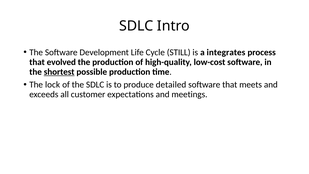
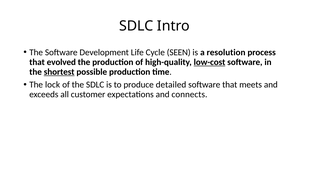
STILL: STILL -> SEEN
integrates: integrates -> resolution
low-cost underline: none -> present
meetings: meetings -> connects
